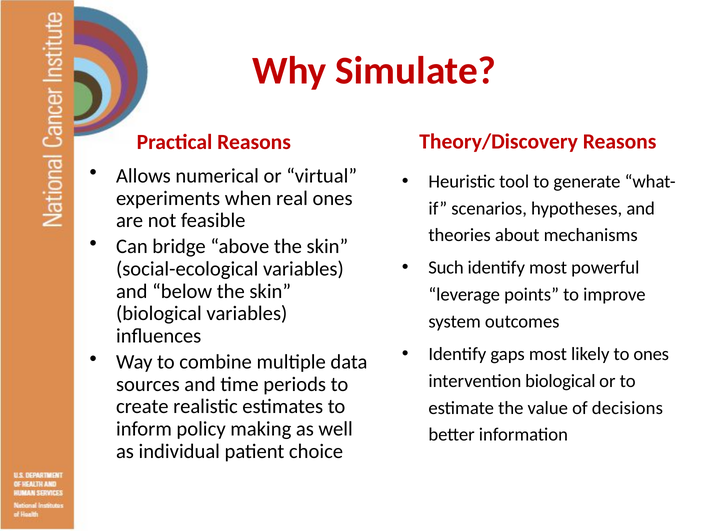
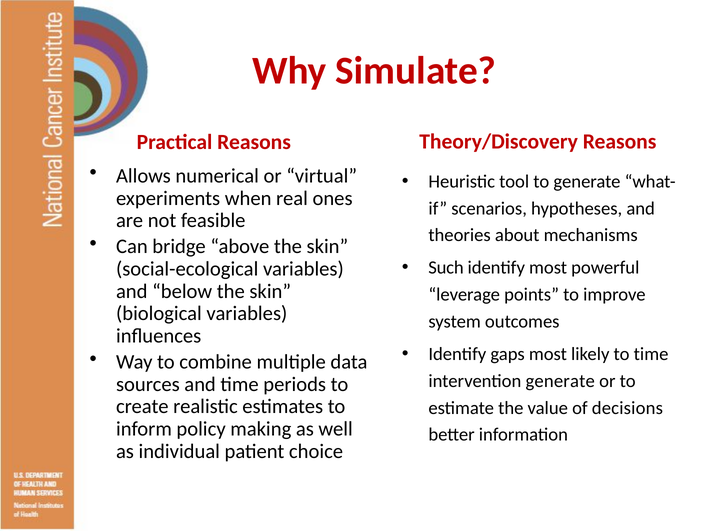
to ones: ones -> time
intervention biological: biological -> generate
